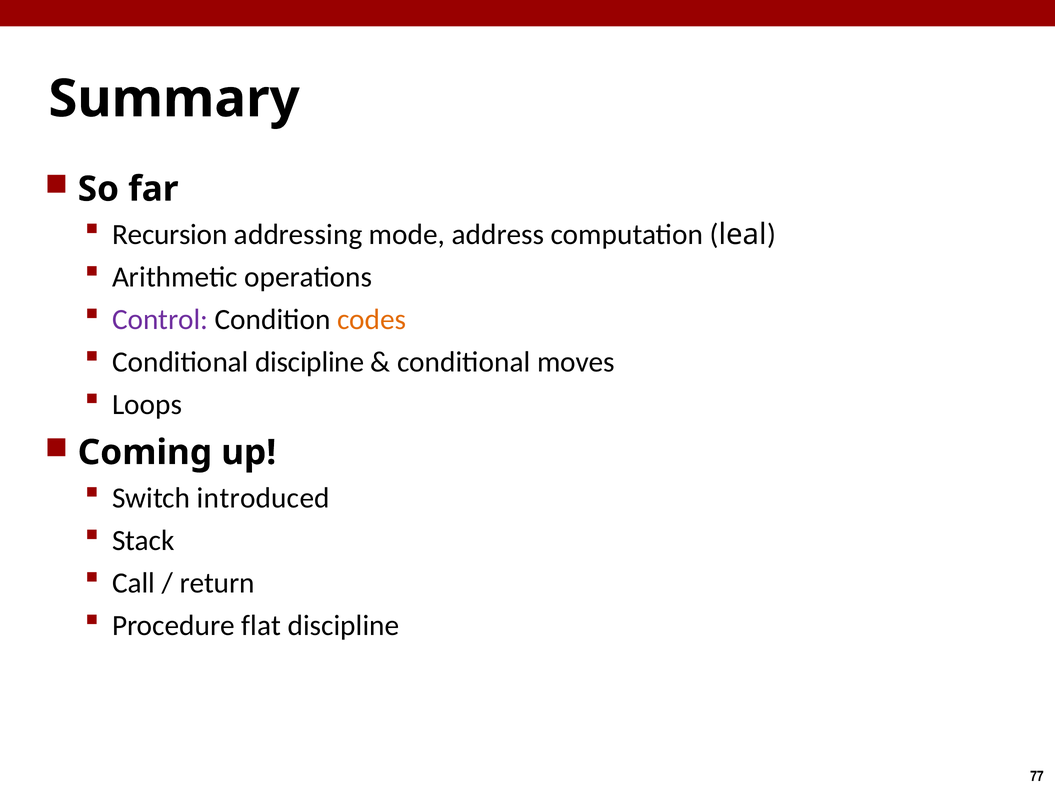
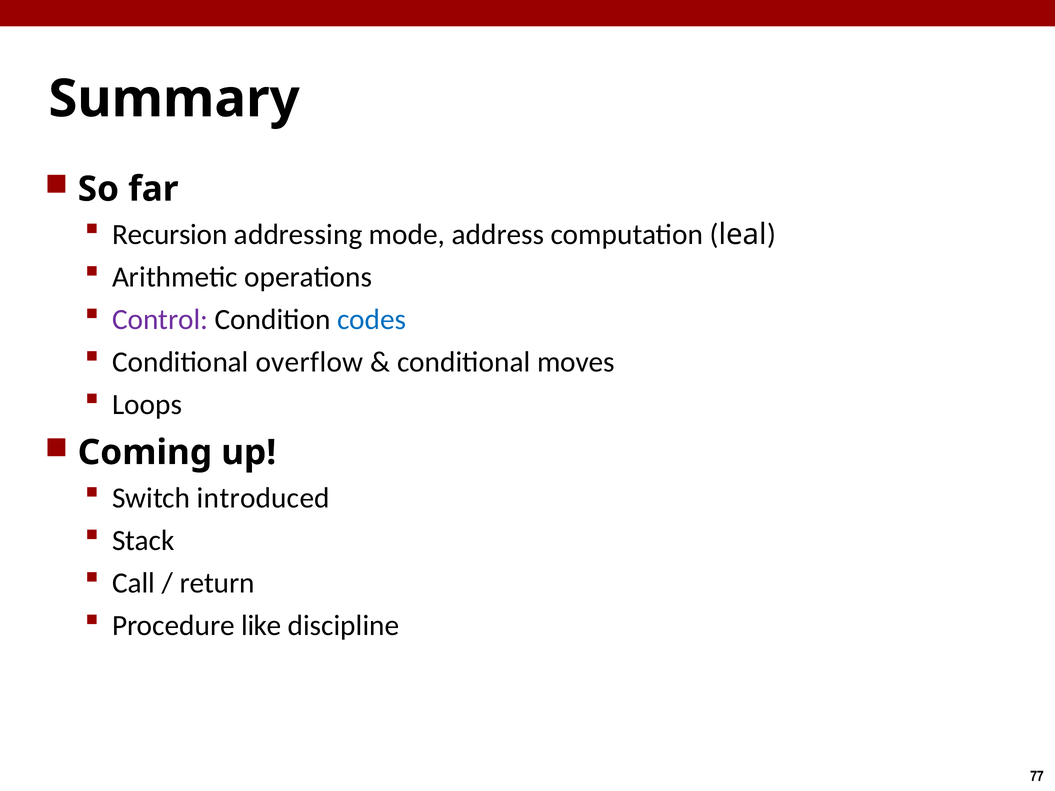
codes colour: orange -> blue
Conditional discipline: discipline -> overflow
flat: flat -> like
